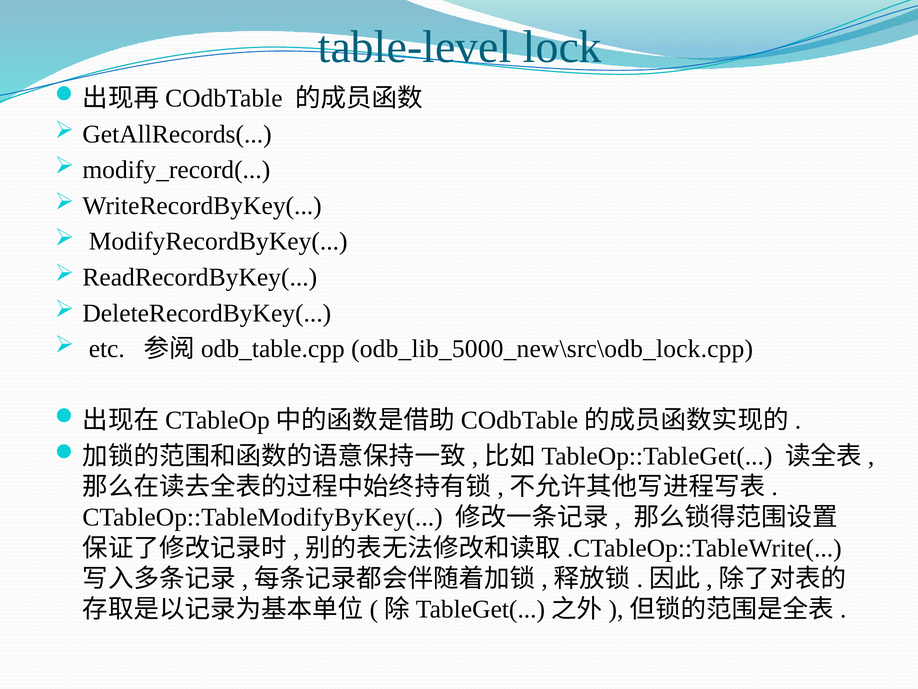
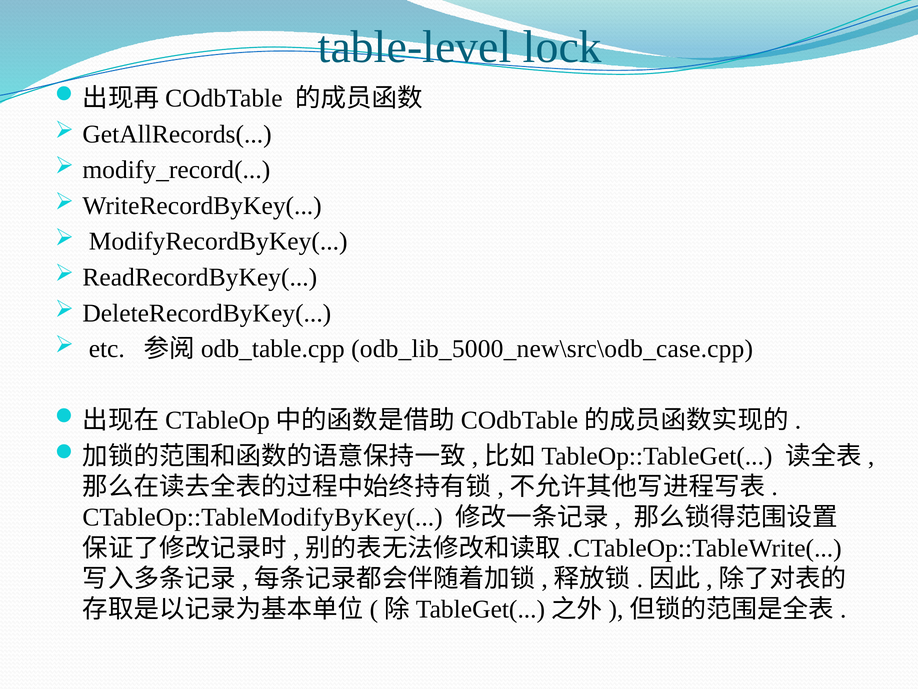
odb_lib_5000_new\src\odb_lock.cpp: odb_lib_5000_new\src\odb_lock.cpp -> odb_lib_5000_new\src\odb_case.cpp
